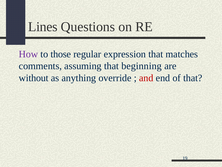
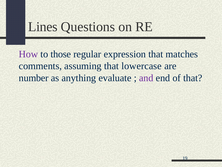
beginning: beginning -> lowercase
without: without -> number
override: override -> evaluate
and colour: red -> purple
